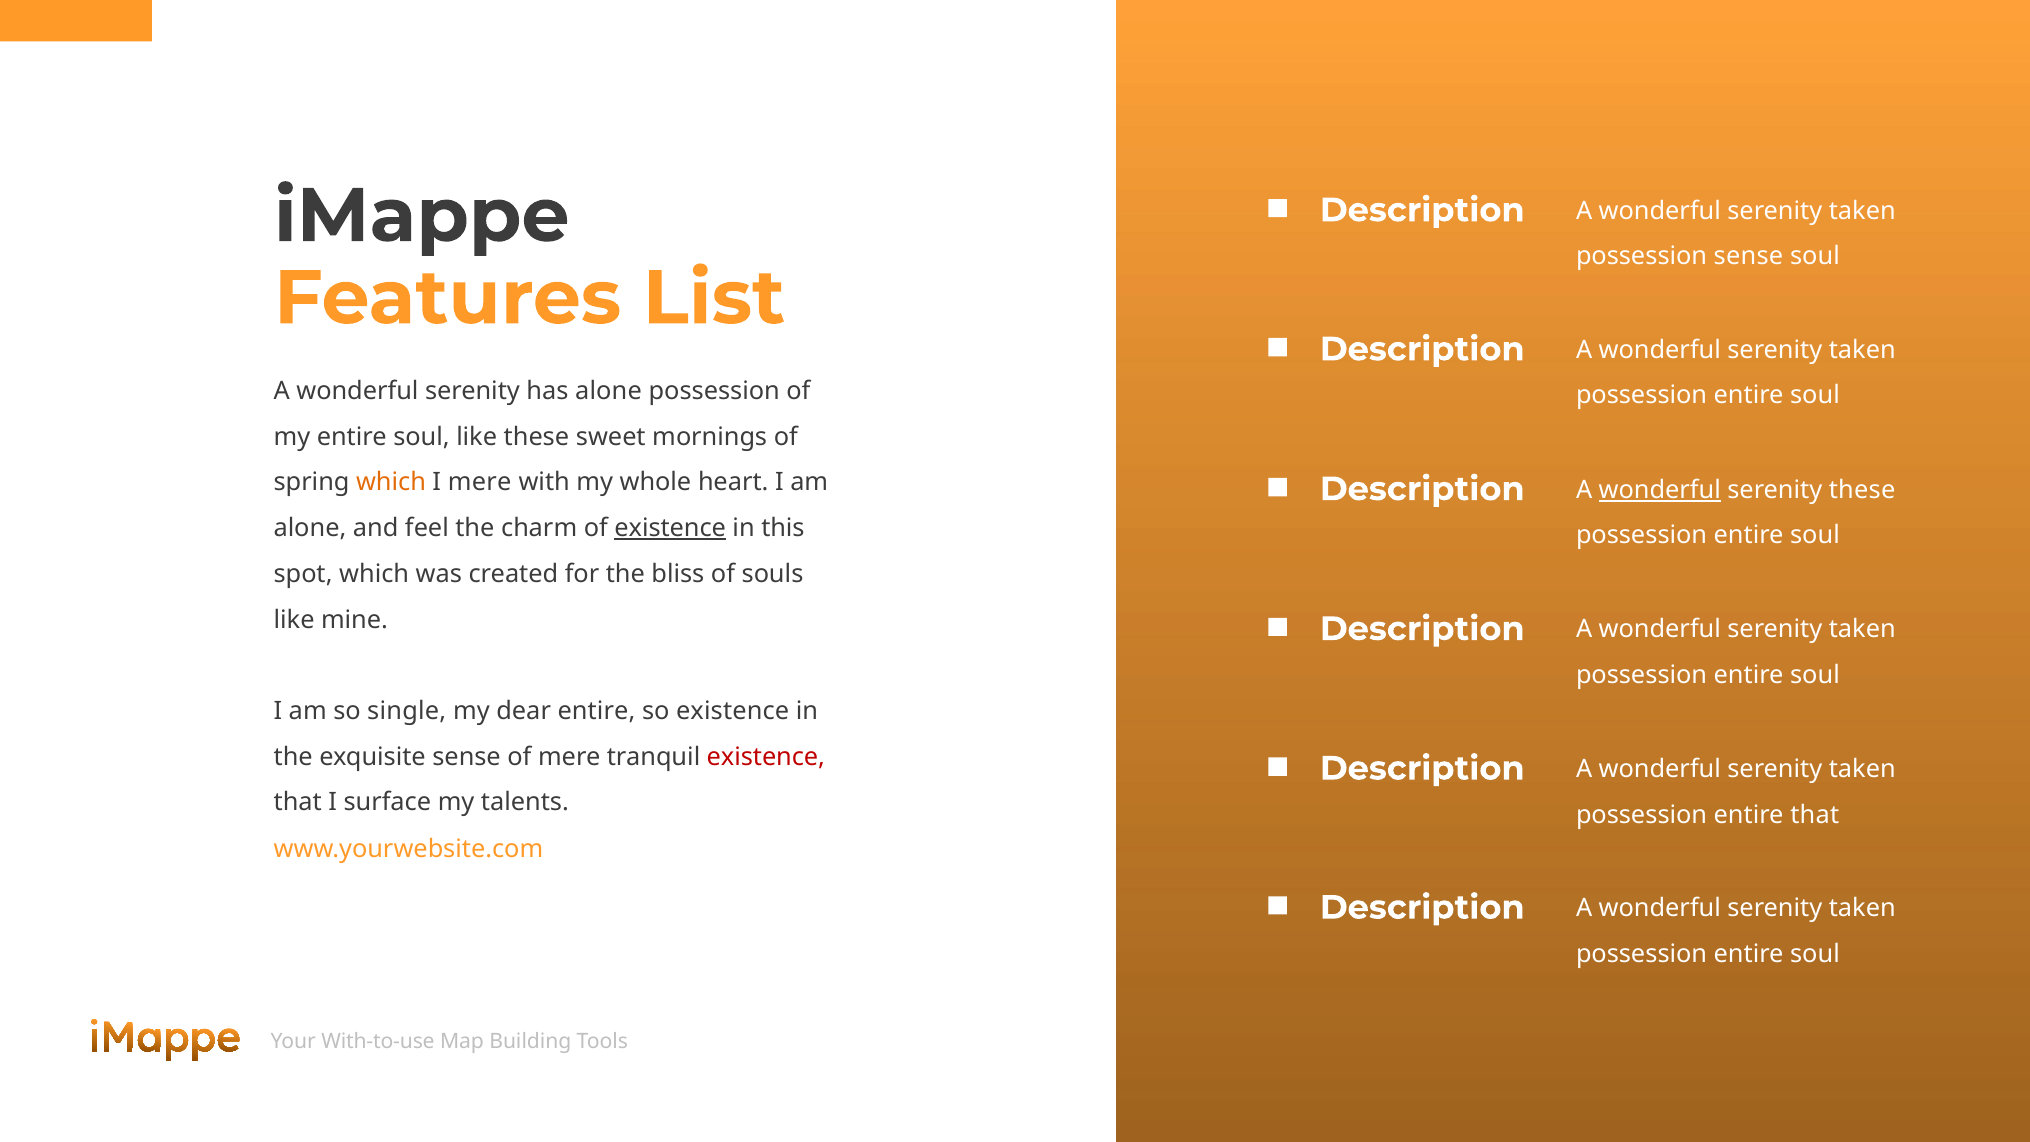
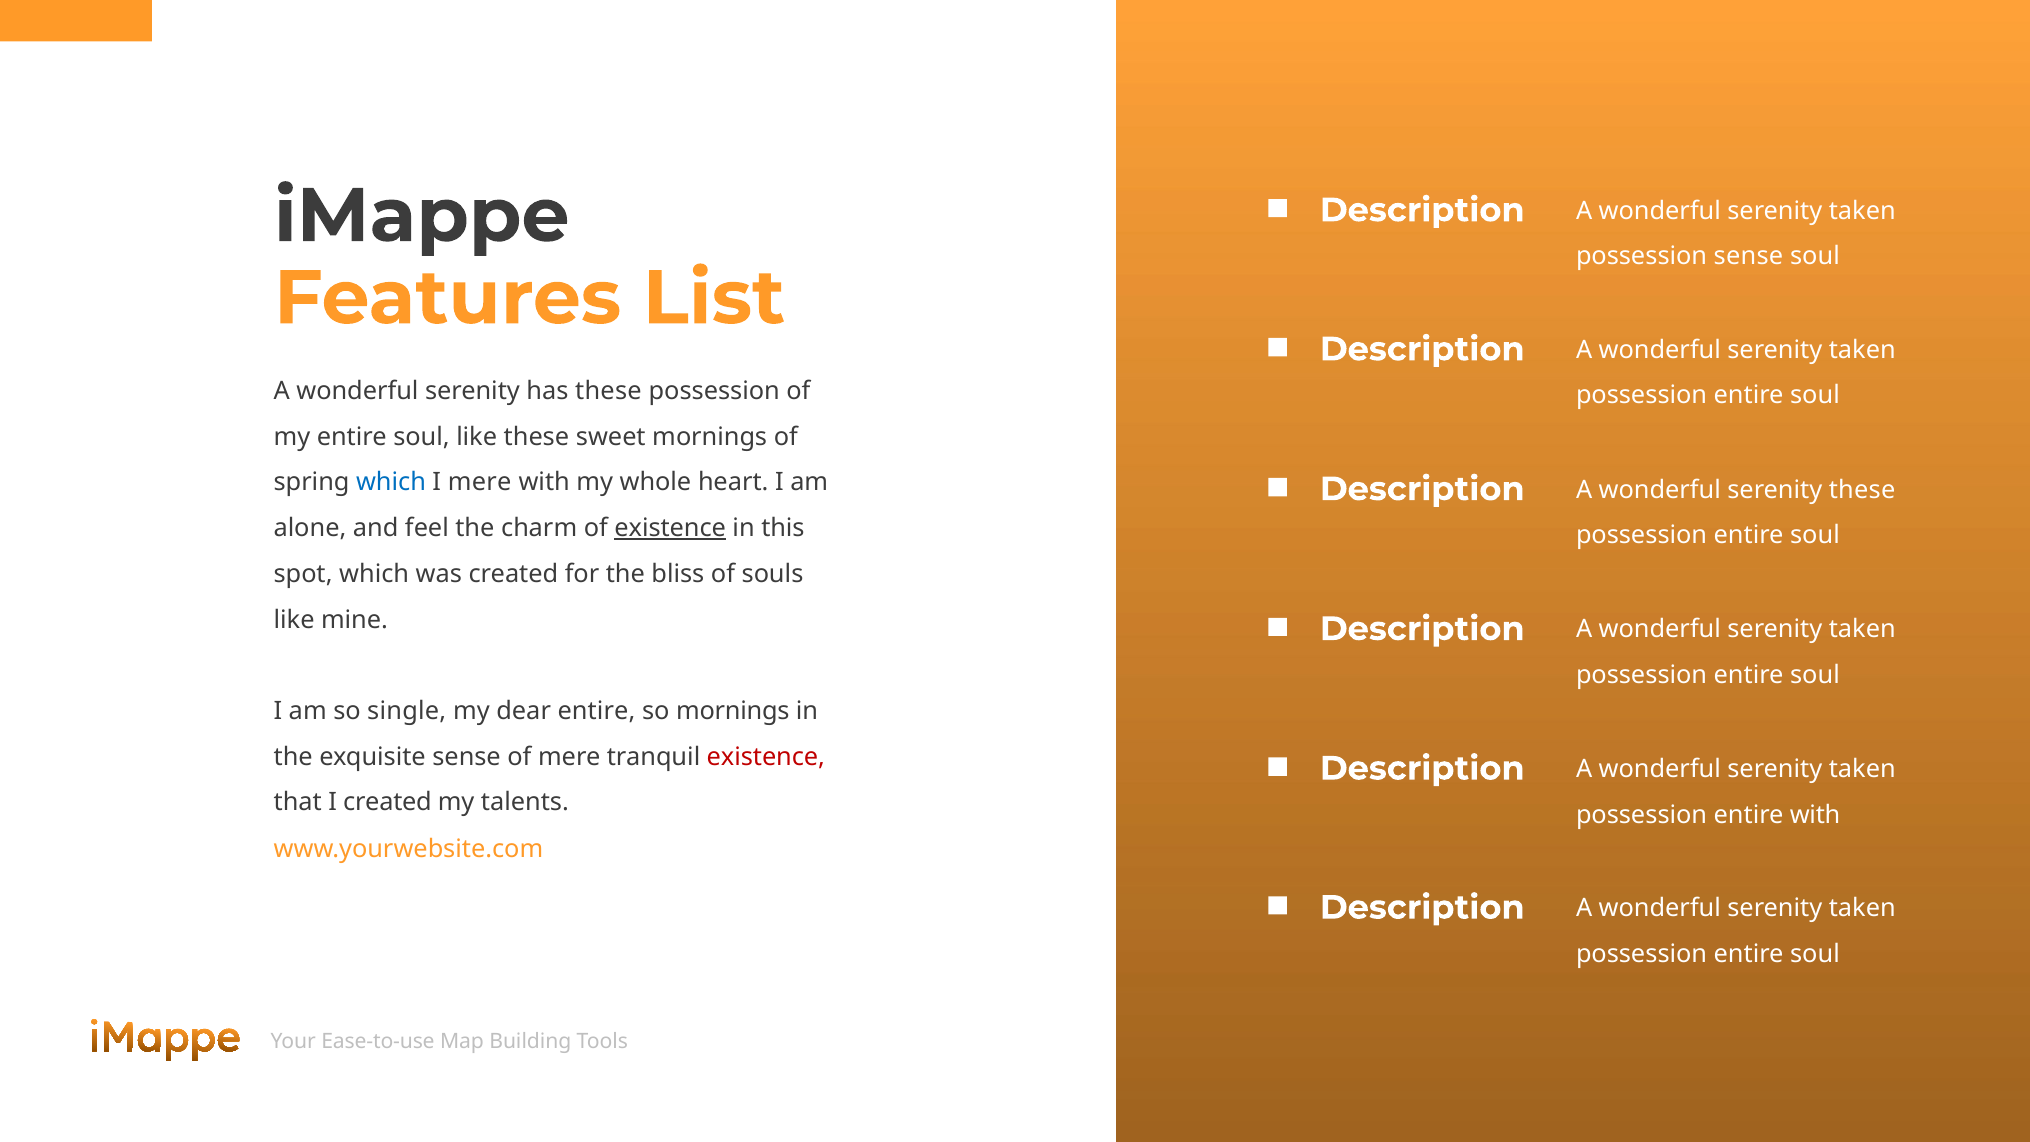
has alone: alone -> these
which at (391, 483) colour: orange -> blue
wonderful at (1660, 490) underline: present -> none
so existence: existence -> mornings
I surface: surface -> created
entire that: that -> with
With-to-use: With-to-use -> Ease-to-use
